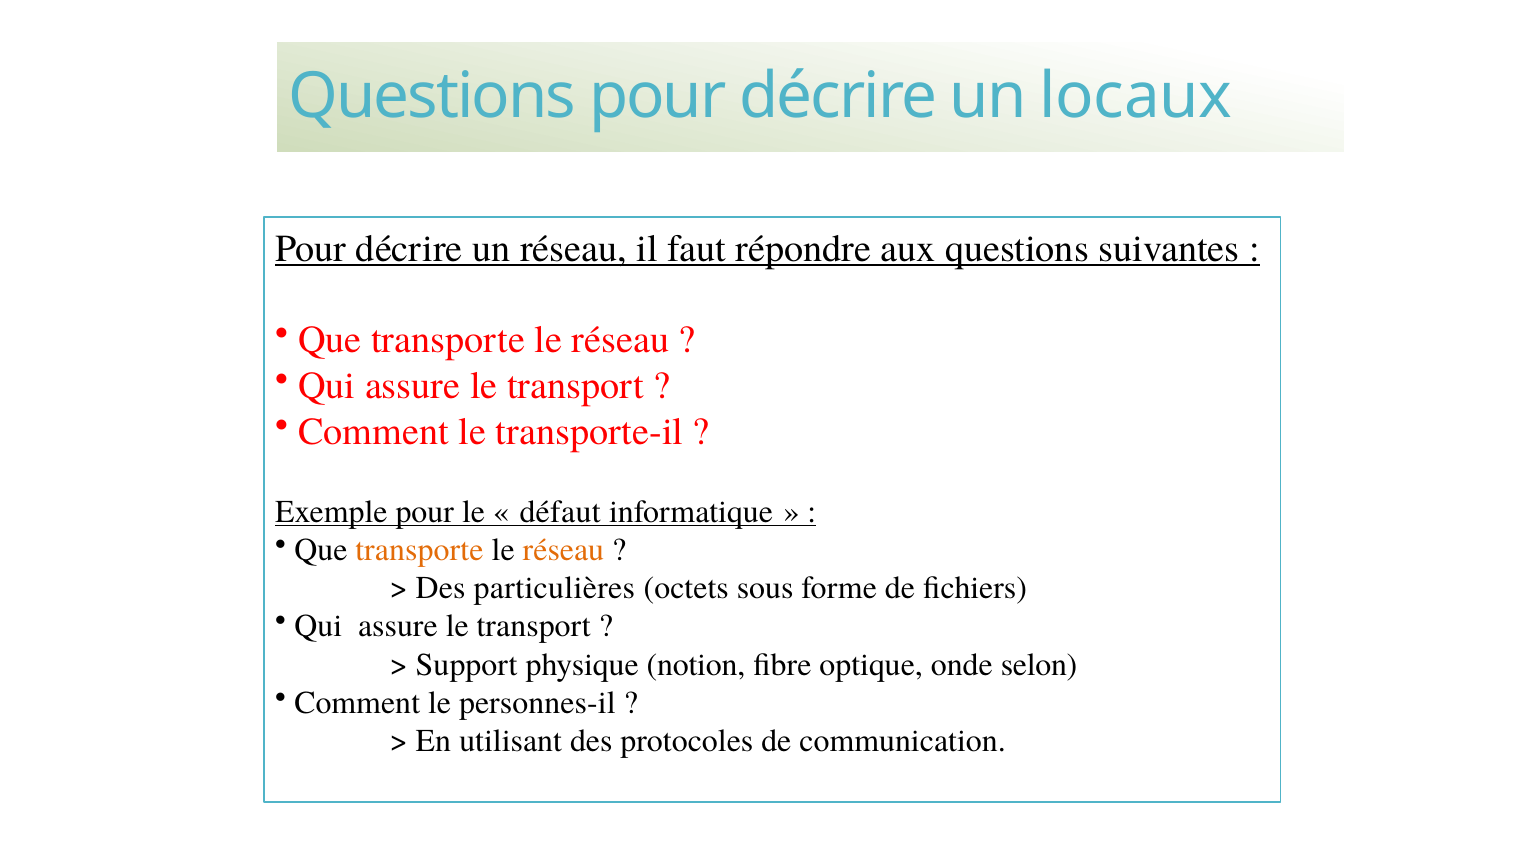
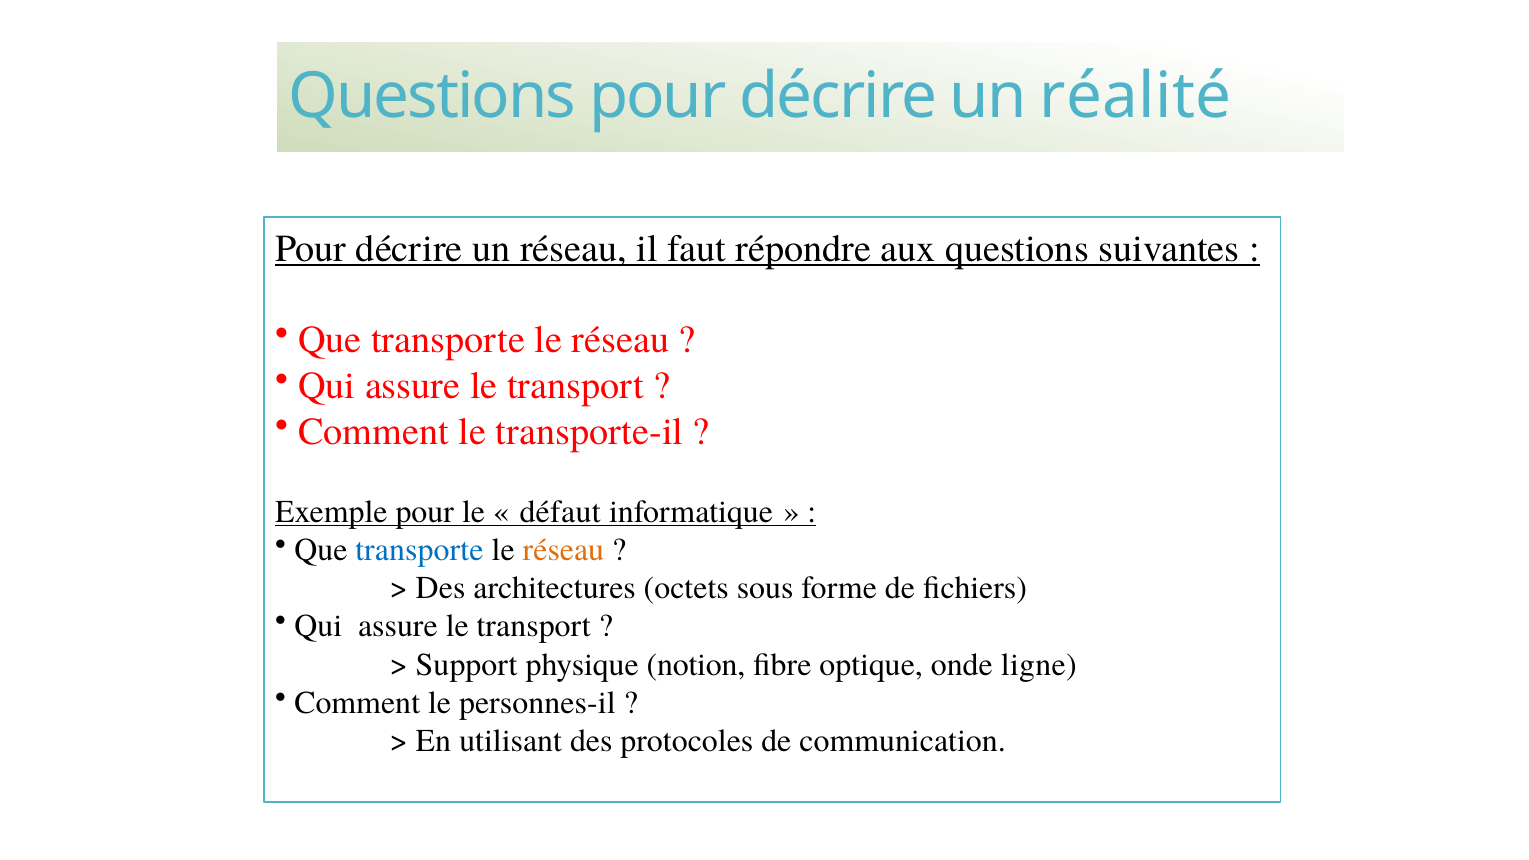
locaux: locaux -> réalité
transporte at (419, 550) colour: orange -> blue
particulières: particulières -> architectures
selon: selon -> ligne
